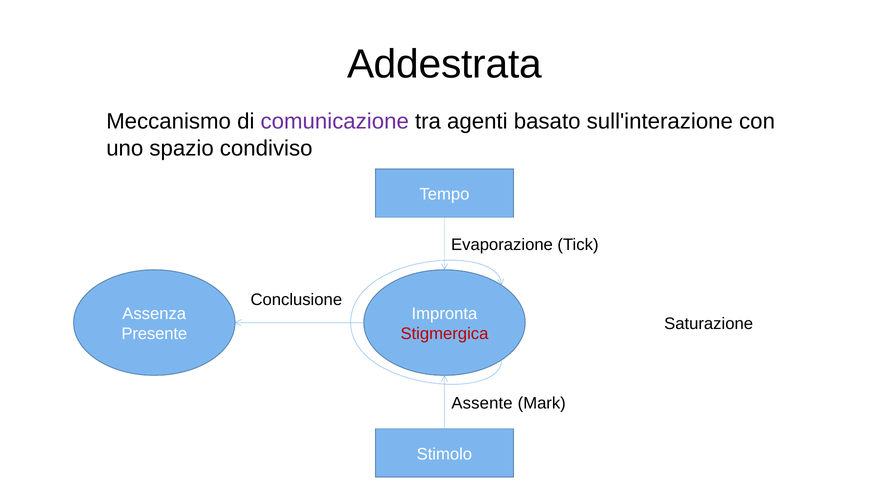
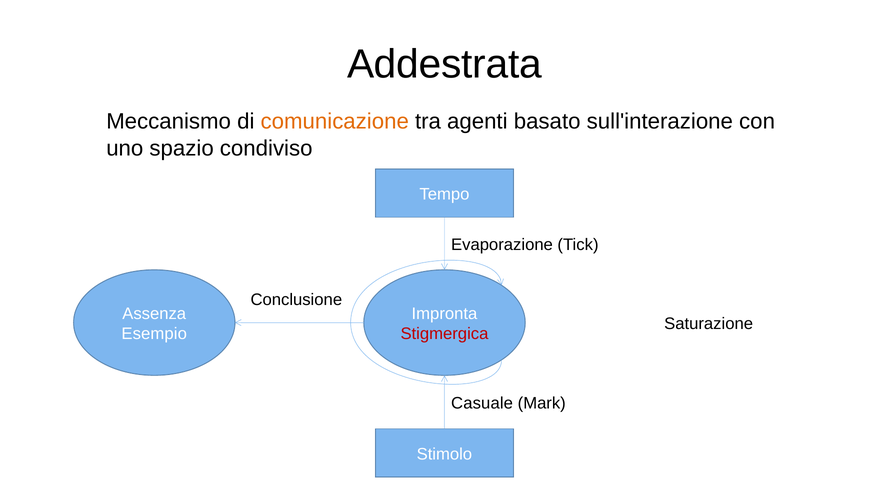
comunicazione colour: purple -> orange
Presente: Presente -> Esempio
Assente: Assente -> Casuale
